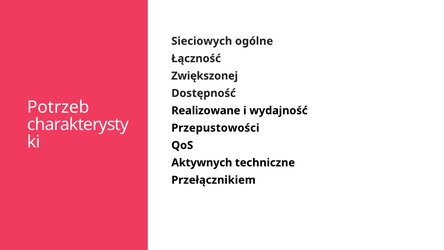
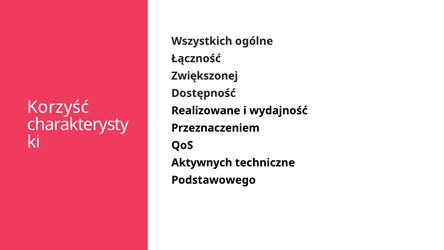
Sieciowych: Sieciowych -> Wszystkich
Potrzeb: Potrzeb -> Korzyść
Przepustowości: Przepustowości -> Przeznaczeniem
Przełącznikiem: Przełącznikiem -> Podstawowego
